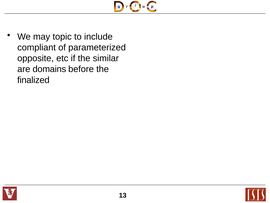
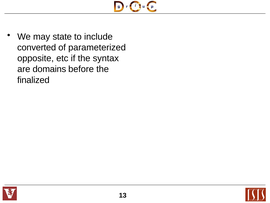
topic: topic -> state
compliant: compliant -> converted
similar: similar -> syntax
